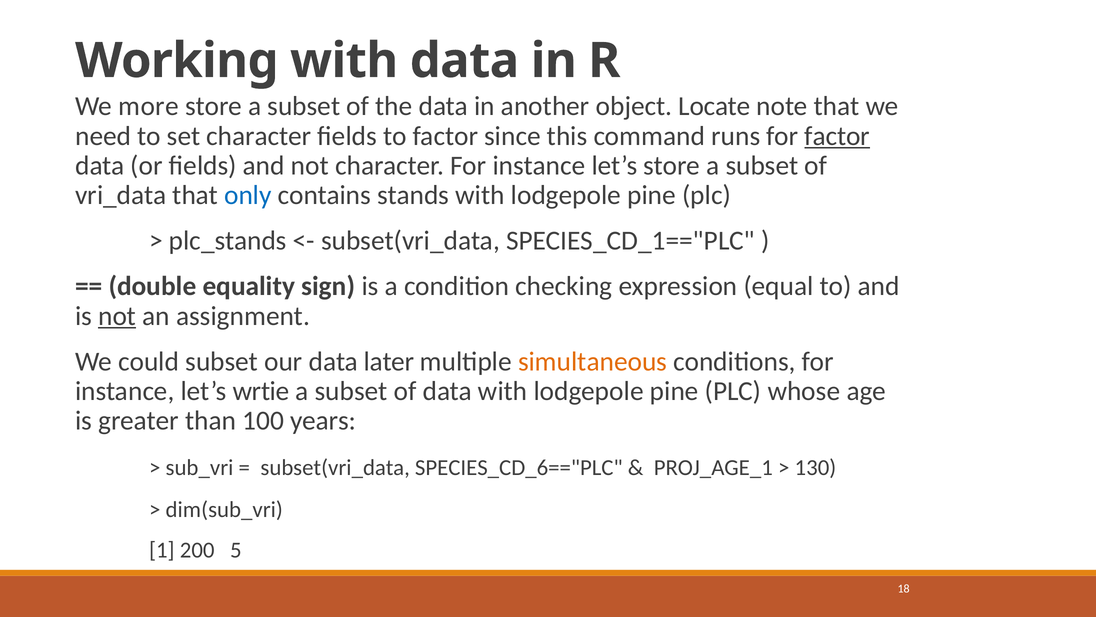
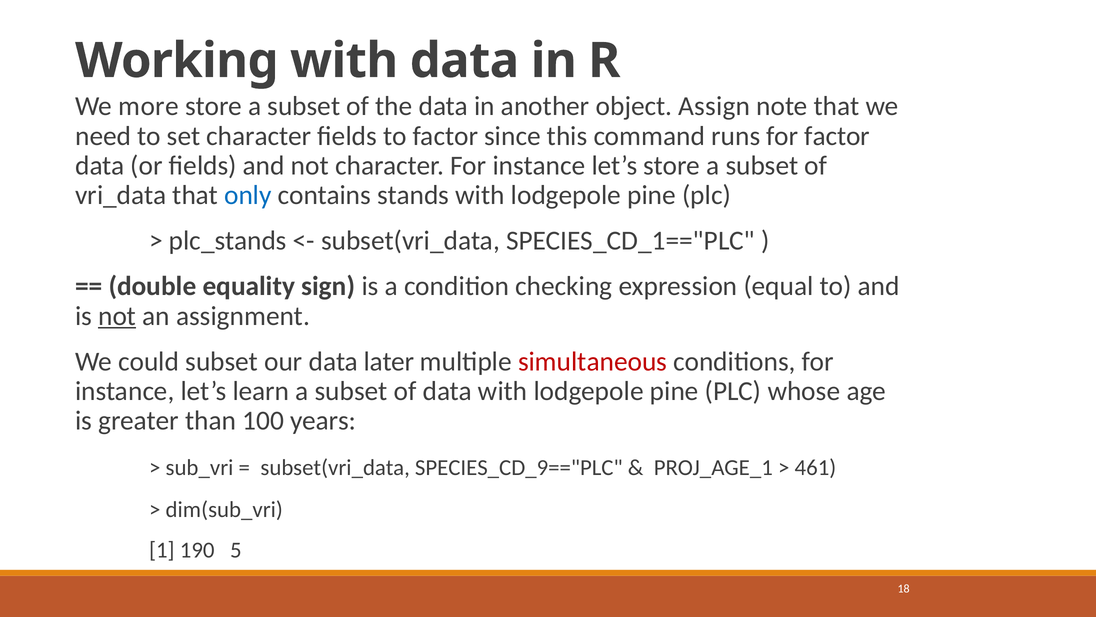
Locate: Locate -> Assign
factor at (837, 136) underline: present -> none
simultaneous colour: orange -> red
wrtie: wrtie -> learn
SPECIES_CD_6=="PLC: SPECIES_CD_6=="PLC -> SPECIES_CD_9=="PLC
130: 130 -> 461
200: 200 -> 190
